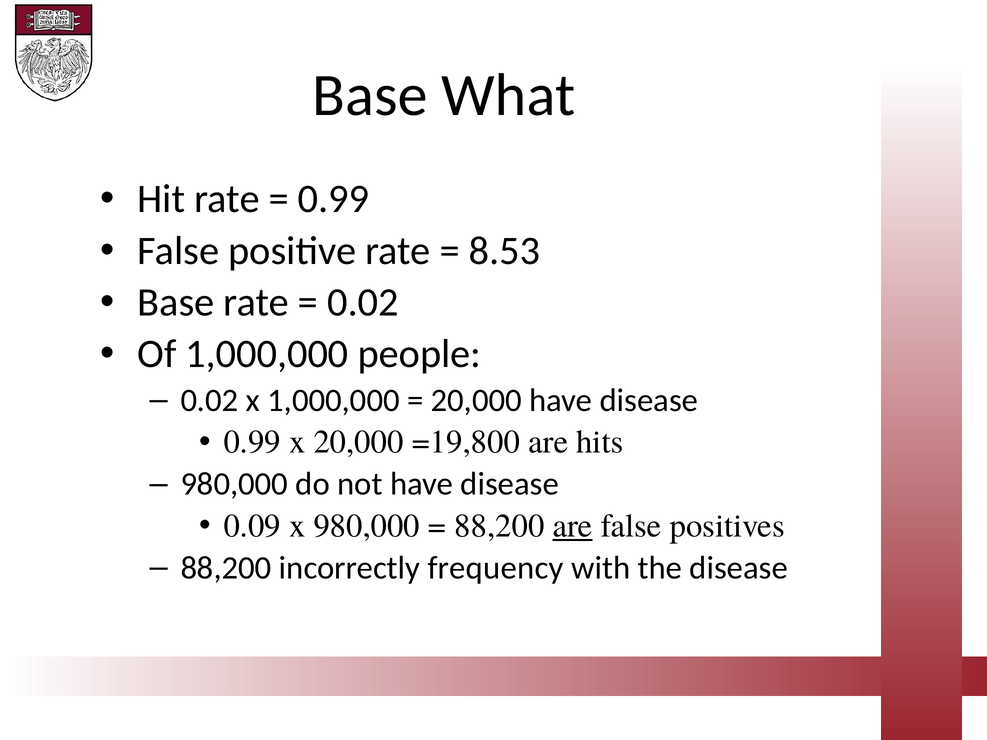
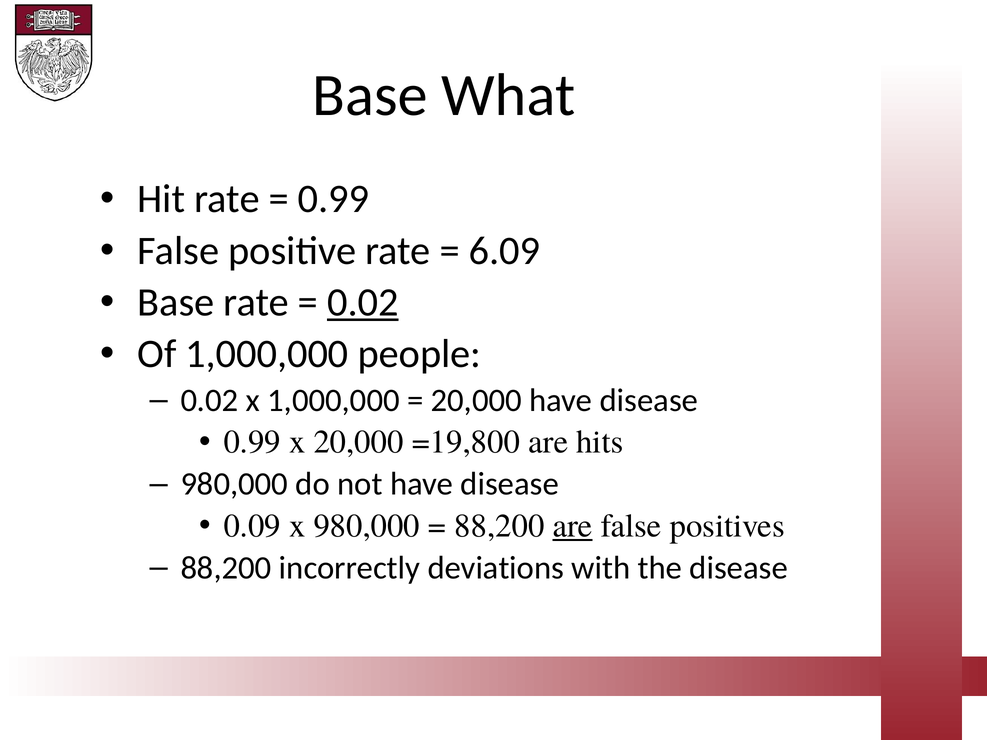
8.53: 8.53 -> 6.09
0.02 at (363, 303) underline: none -> present
frequency: frequency -> deviations
